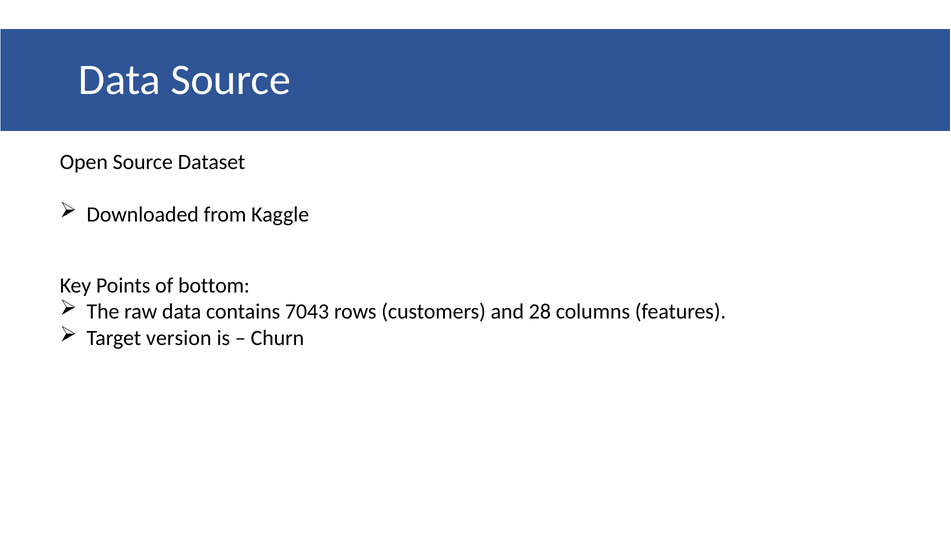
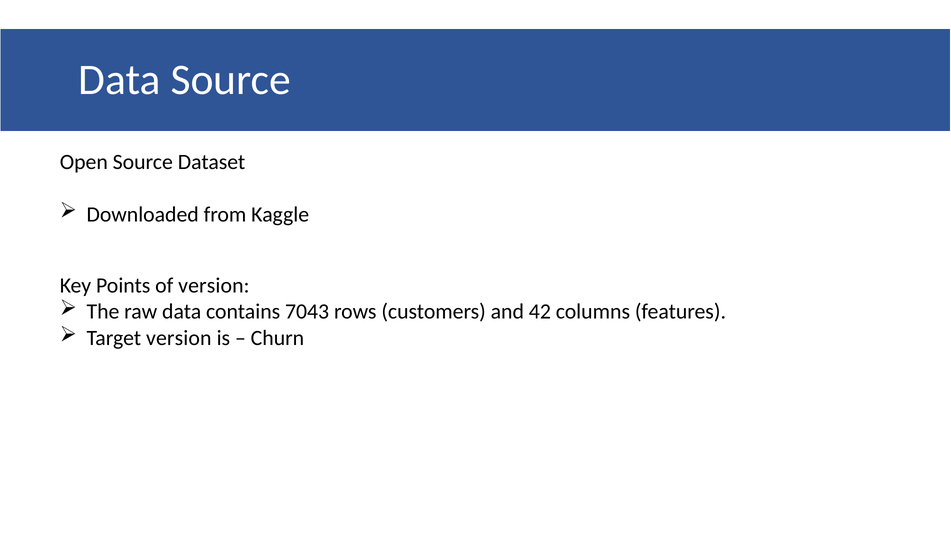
of bottom: bottom -> version
28: 28 -> 42
